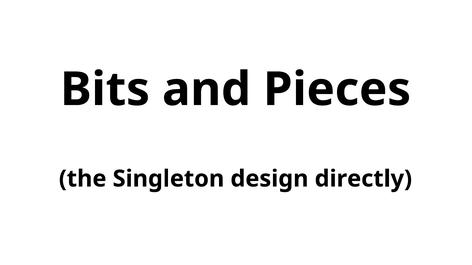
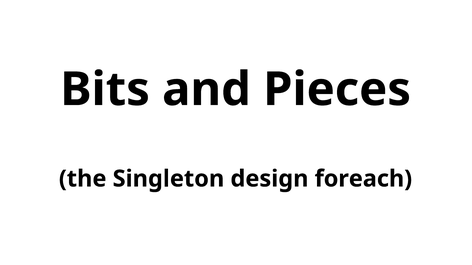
directly: directly -> foreach
